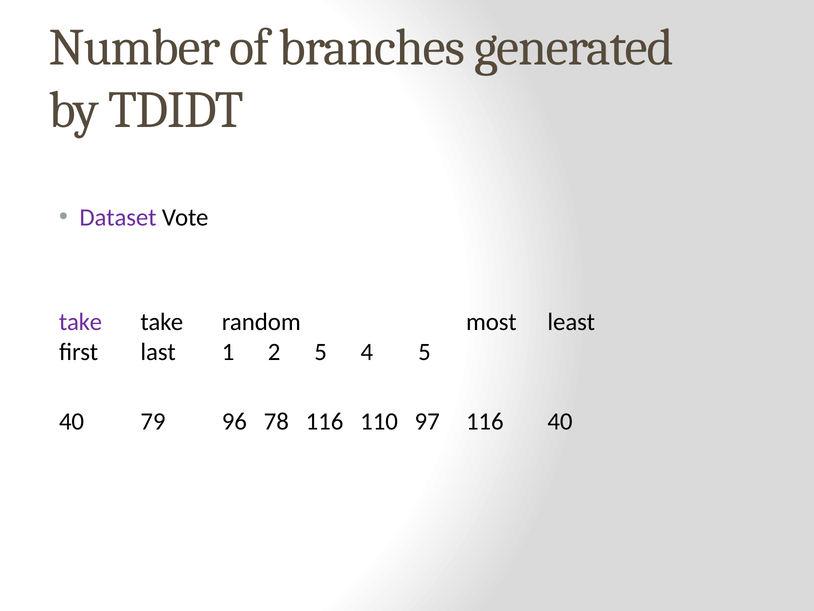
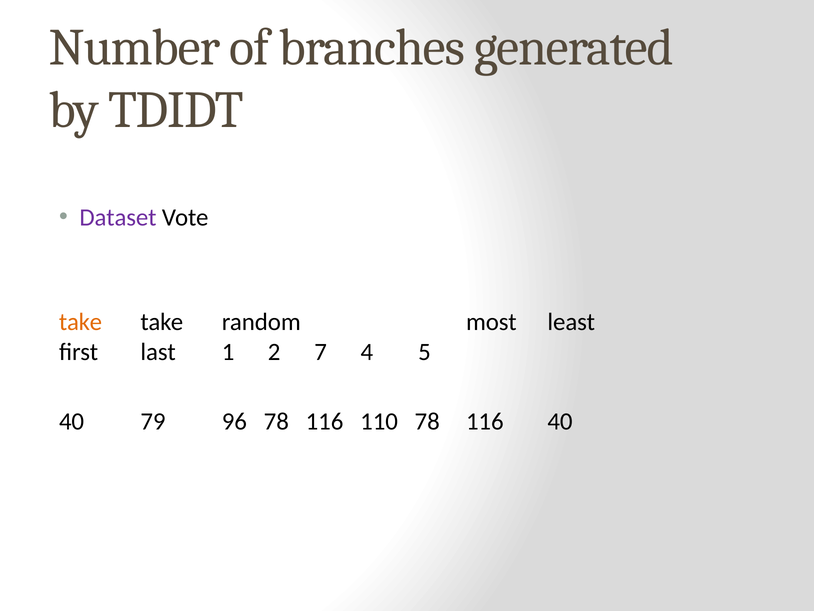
take at (81, 322) colour: purple -> orange
2 5: 5 -> 7
110 97: 97 -> 78
